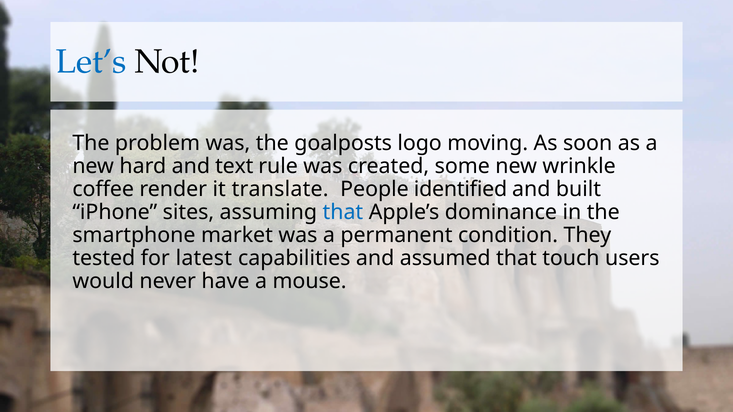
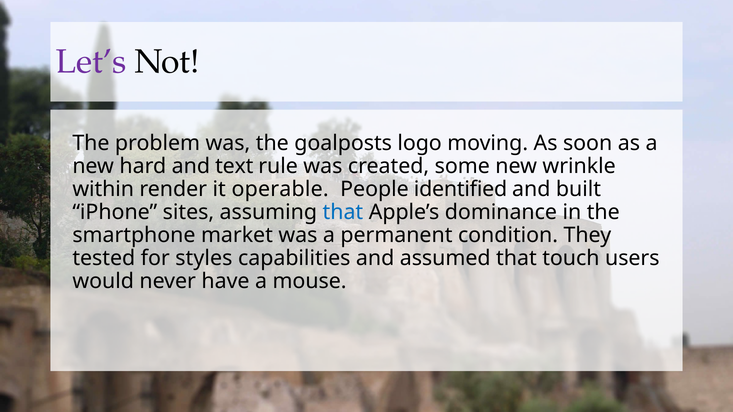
Let’s colour: blue -> purple
coffee: coffee -> within
translate: translate -> operable
latest: latest -> styles
